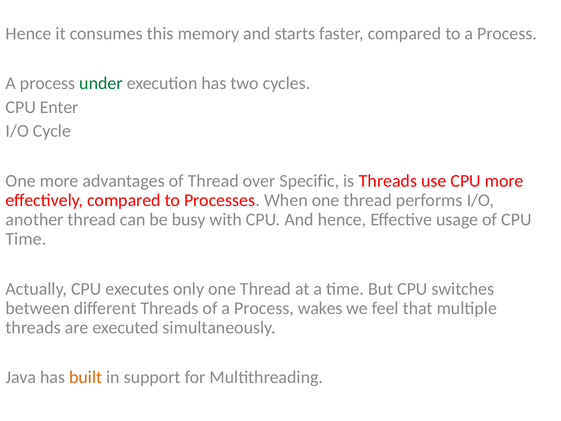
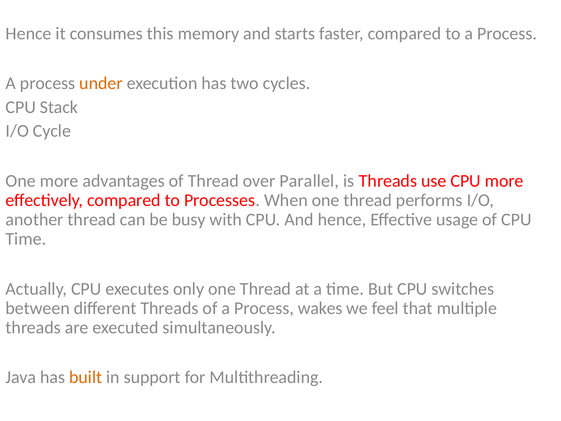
under colour: green -> orange
Enter: Enter -> Stack
Specific: Specific -> Parallel
